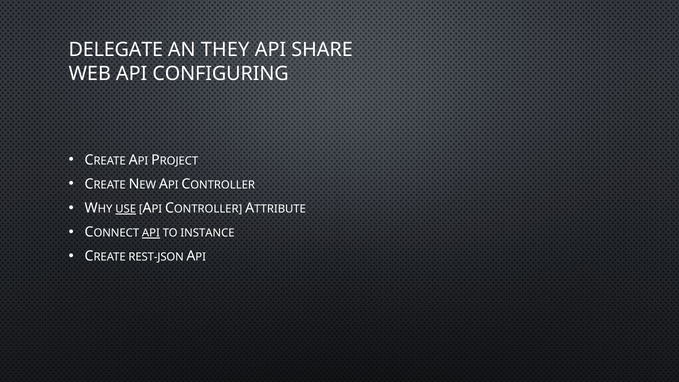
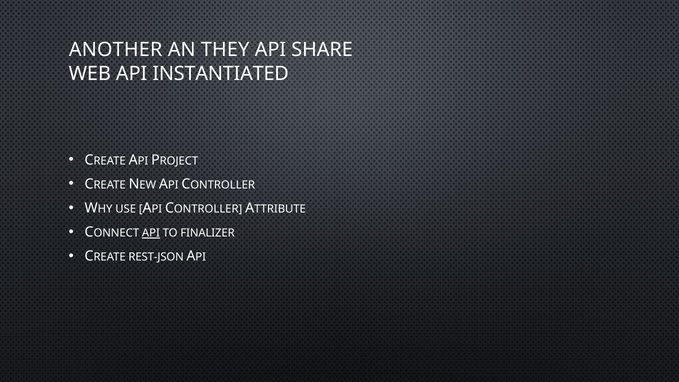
DELEGATE: DELEGATE -> ANOTHER
CONFIGURING: CONFIGURING -> INSTANTIATED
USE underline: present -> none
INSTANCE: INSTANCE -> FINALIZER
